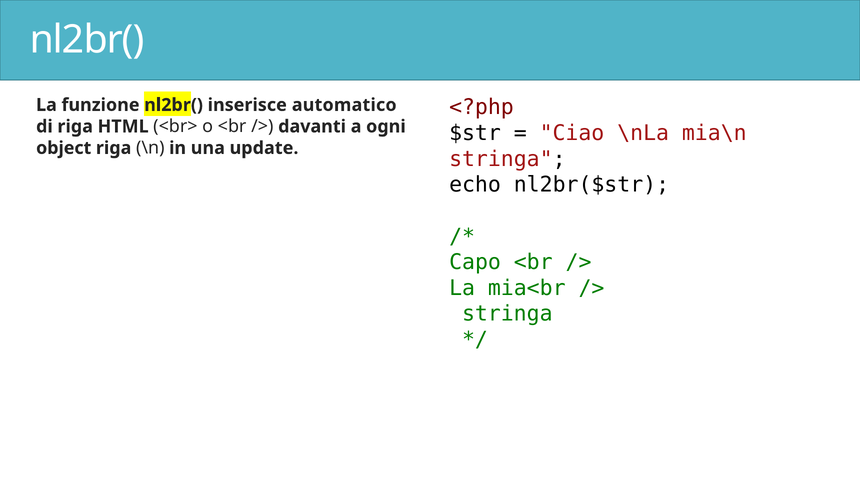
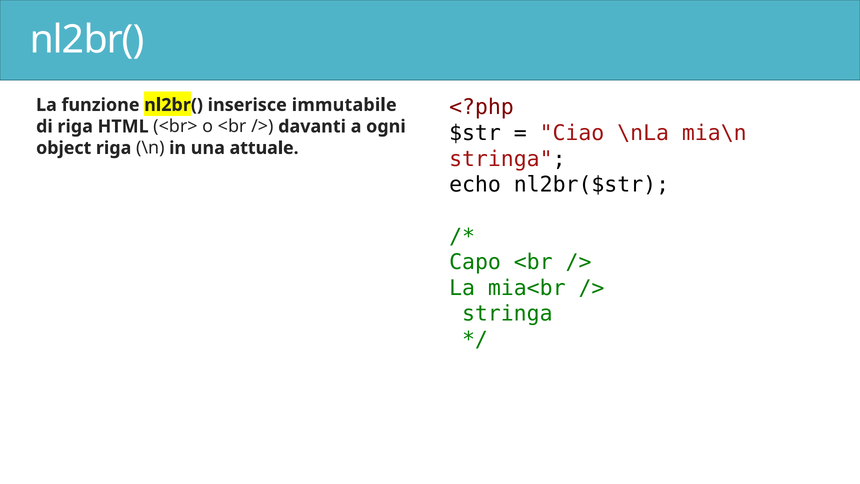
automatico: automatico -> immutabile
update: update -> attuale
